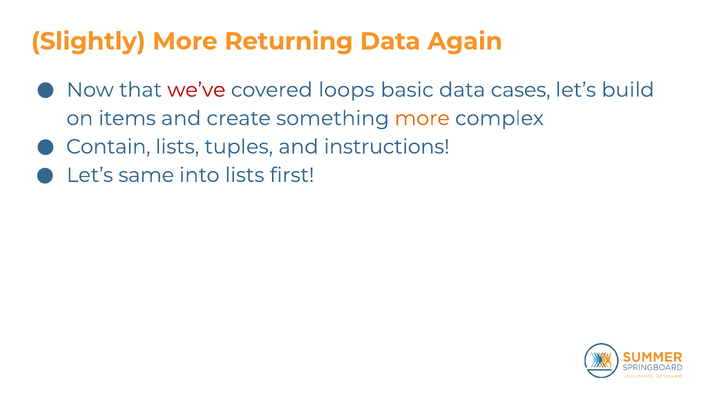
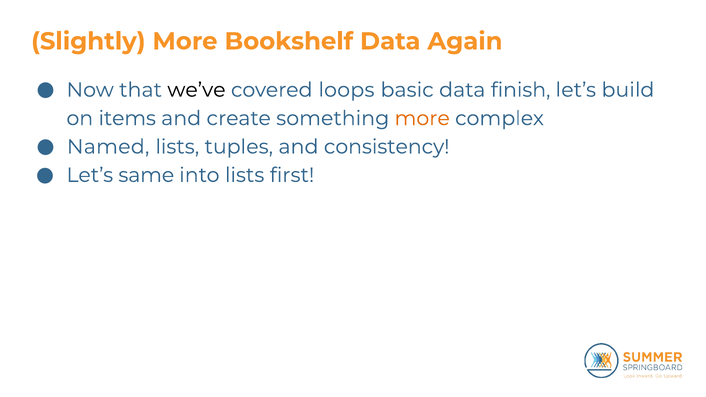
Returning: Returning -> Bookshelf
we’ve colour: red -> black
cases: cases -> finish
Contain: Contain -> Named
instructions: instructions -> consistency
